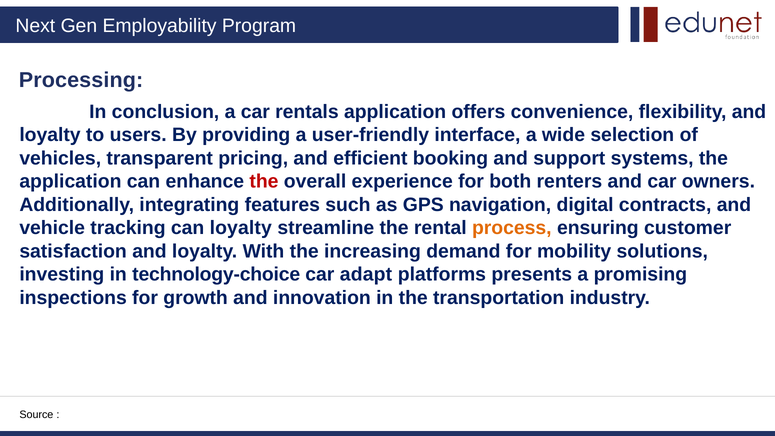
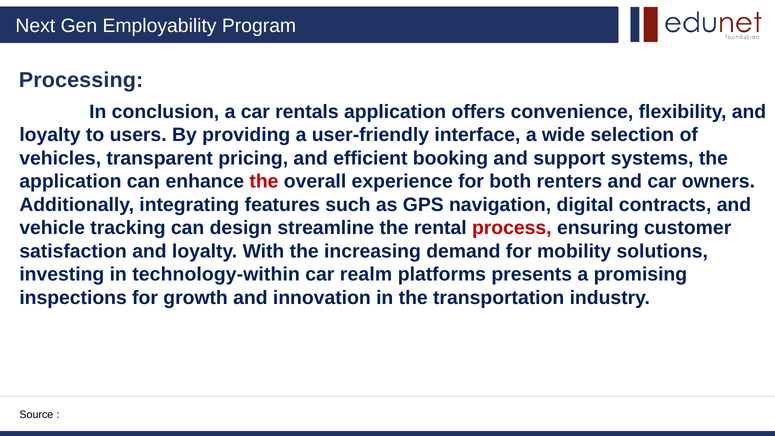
can loyalty: loyalty -> design
process colour: orange -> red
technology-choice: technology-choice -> technology-within
adapt: adapt -> realm
